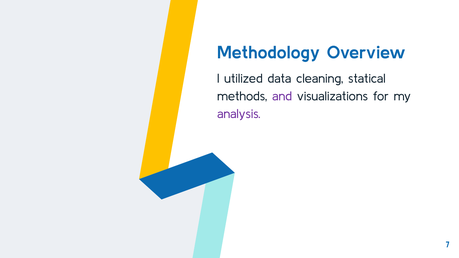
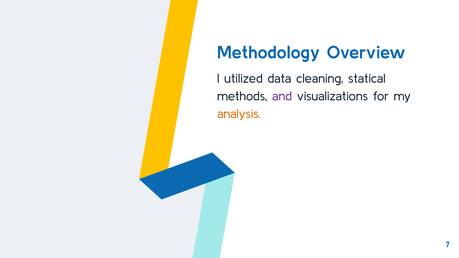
analysis colour: purple -> orange
